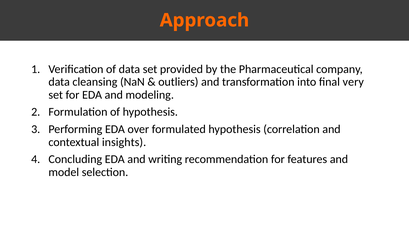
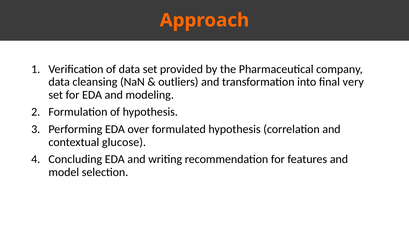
insights: insights -> glucose
